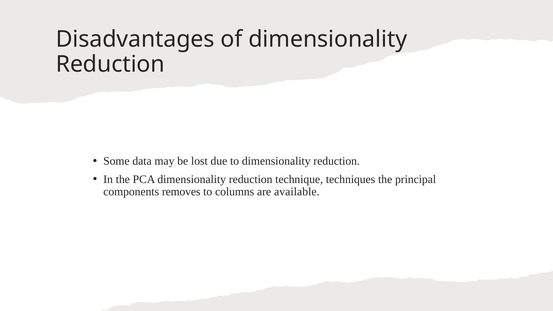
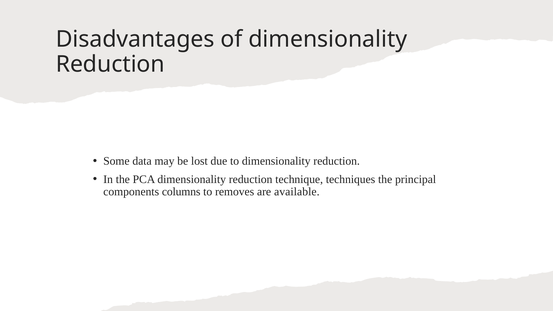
removes: removes -> columns
columns: columns -> removes
